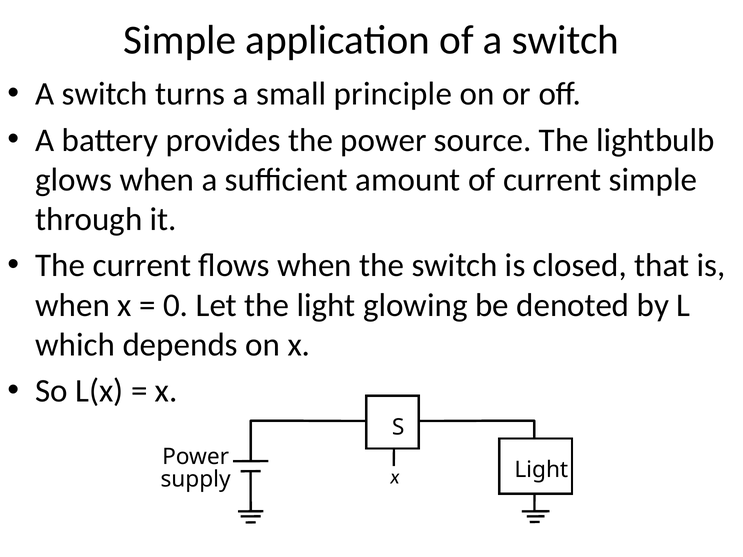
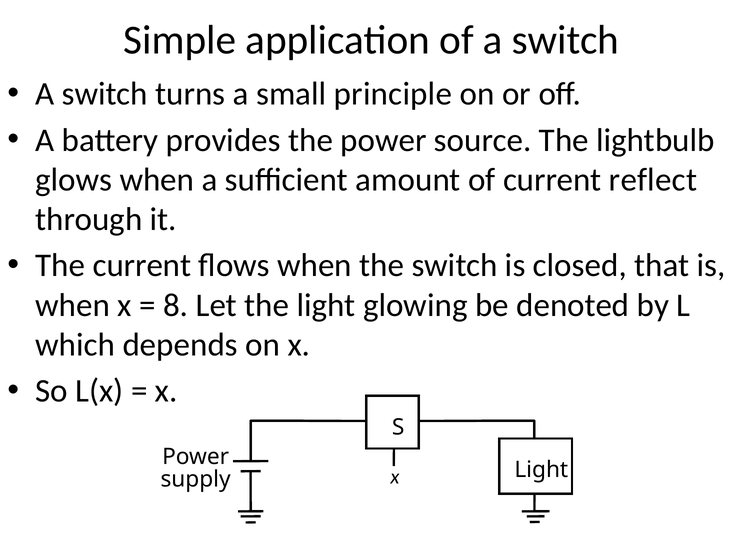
current simple: simple -> reflect
0: 0 -> 8
